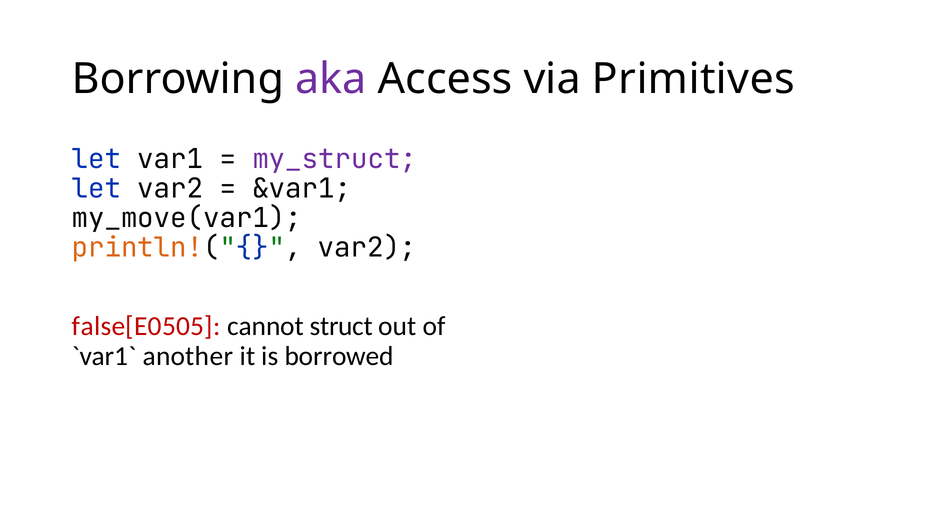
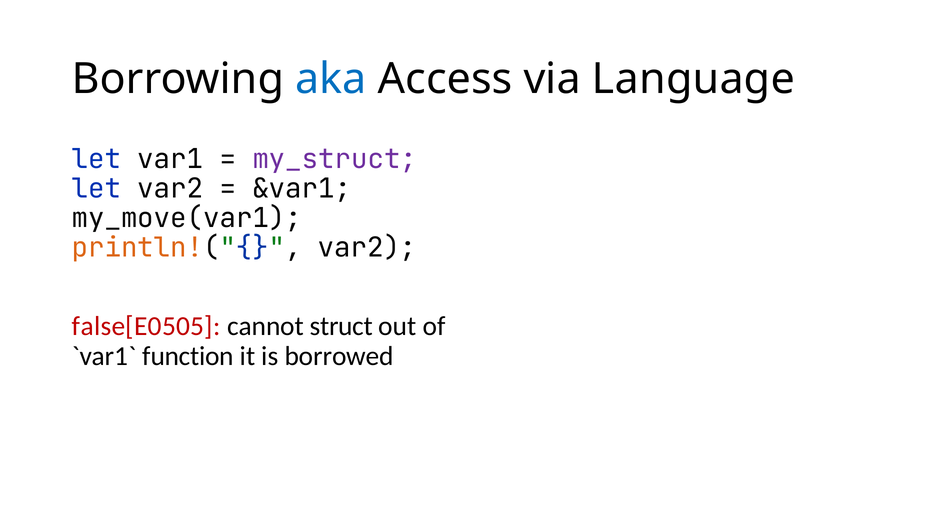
aka colour: purple -> blue
Primitives: Primitives -> Language
another: another -> function
